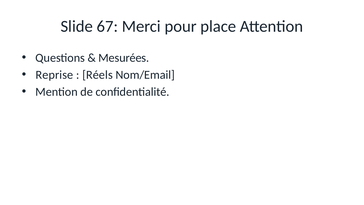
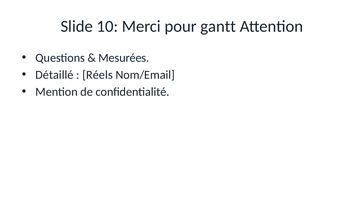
67: 67 -> 10
place: place -> gantt
Reprise: Reprise -> Détaillé
